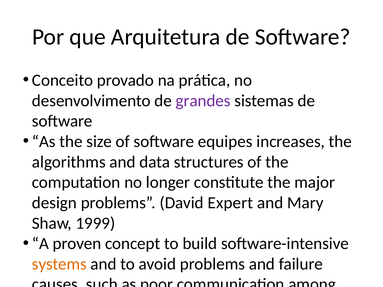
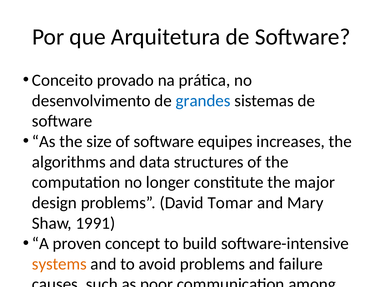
grandes colour: purple -> blue
Expert: Expert -> Tomar
1999: 1999 -> 1991
